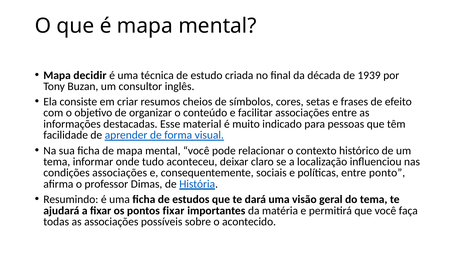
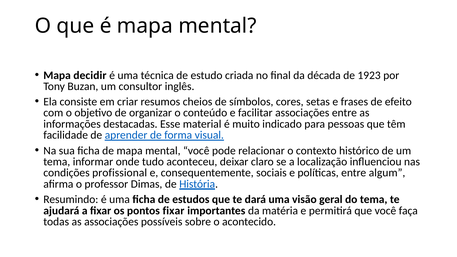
1939: 1939 -> 1923
condições associações: associações -> profissional
ponto: ponto -> algum
